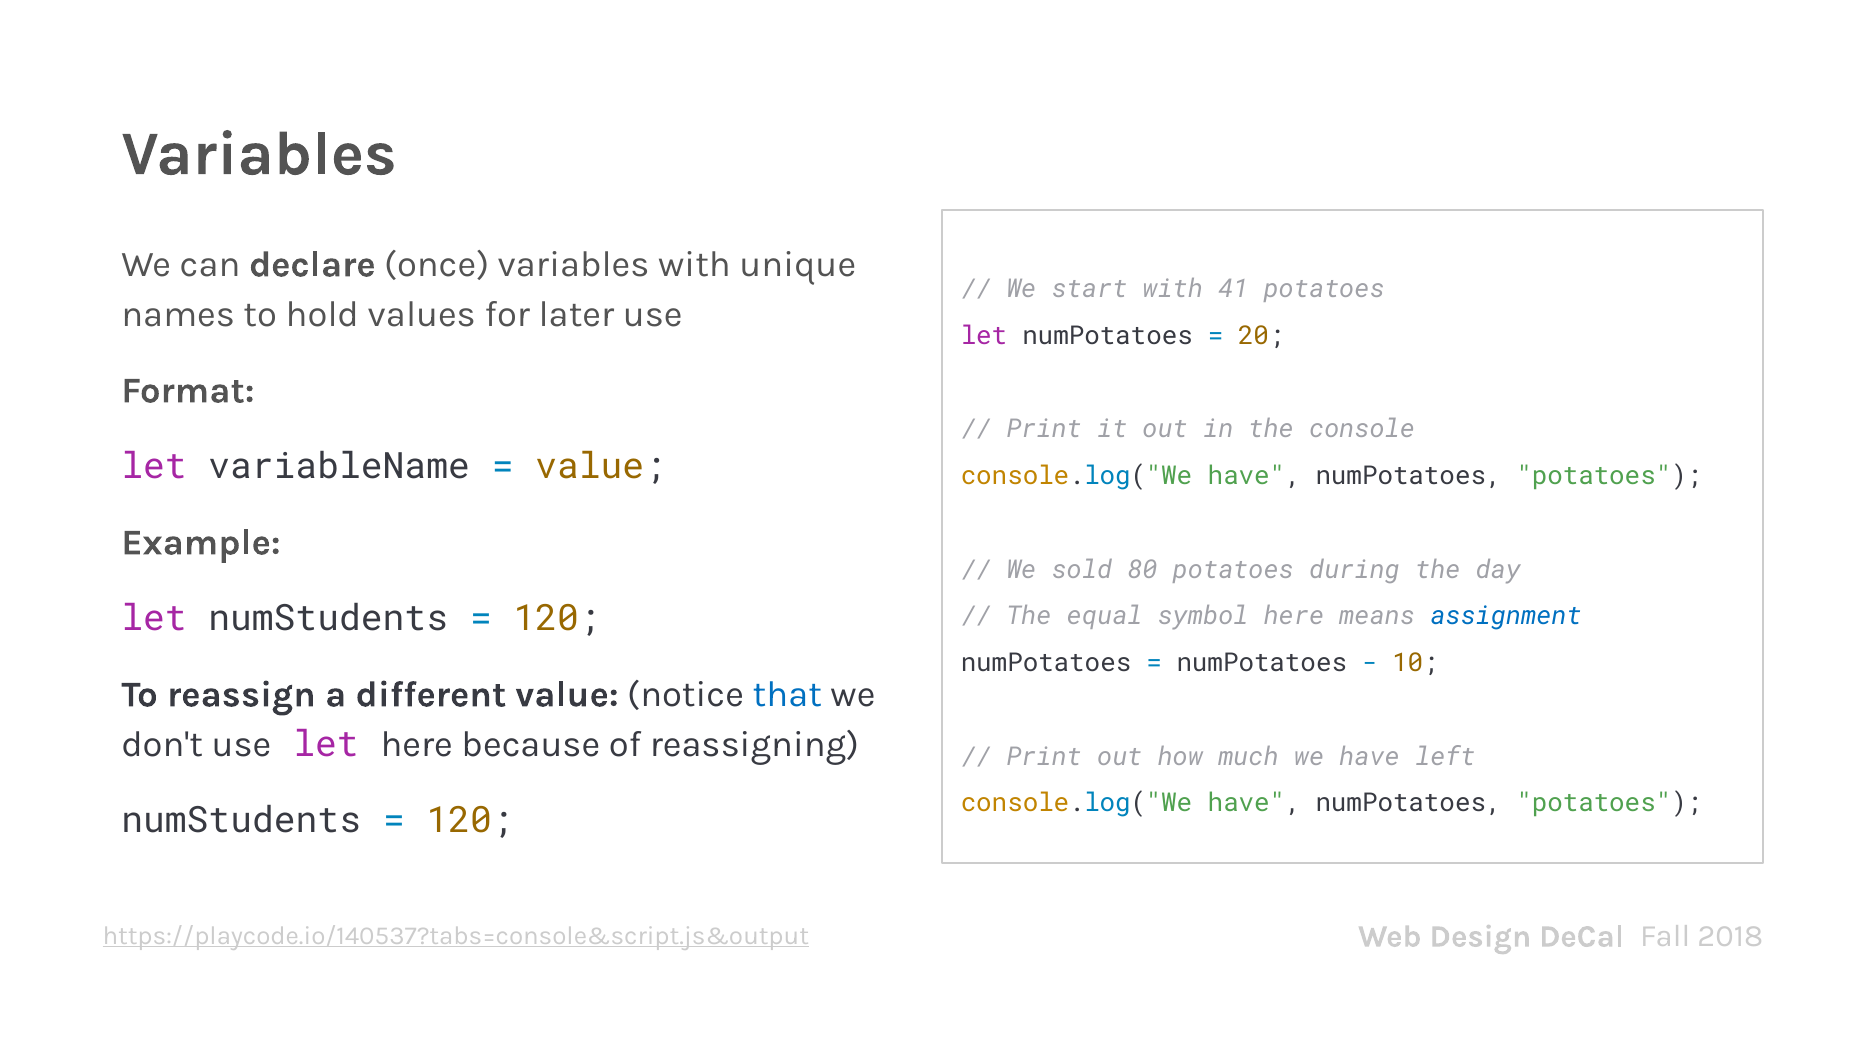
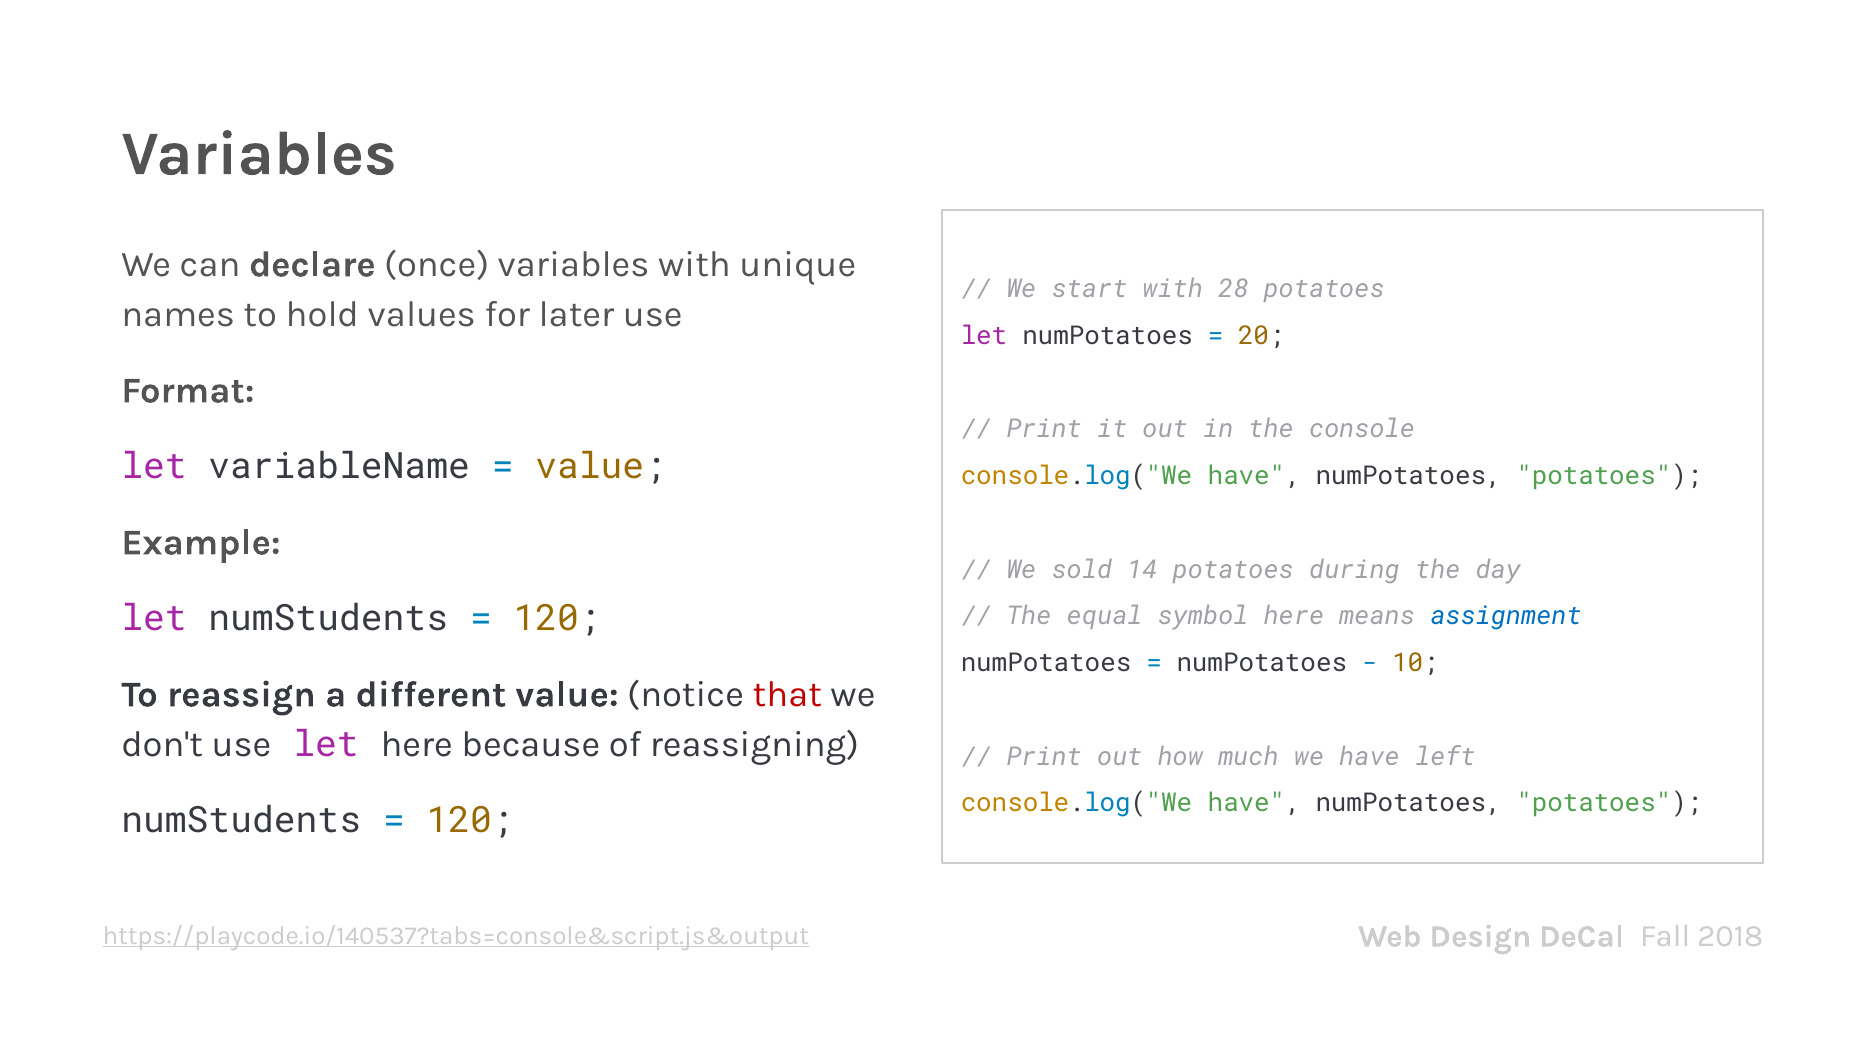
41: 41 -> 28
80: 80 -> 14
that colour: blue -> red
